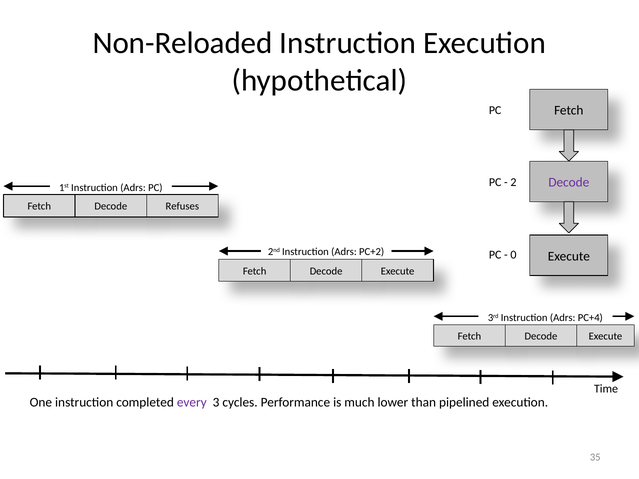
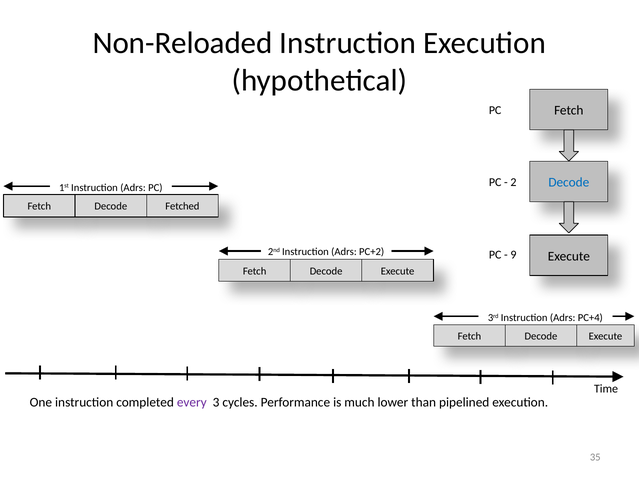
Decode at (569, 182) colour: purple -> blue
Refuses: Refuses -> Fetched
0: 0 -> 9
